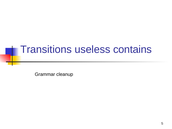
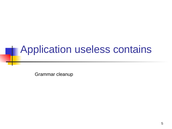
Transitions: Transitions -> Application
